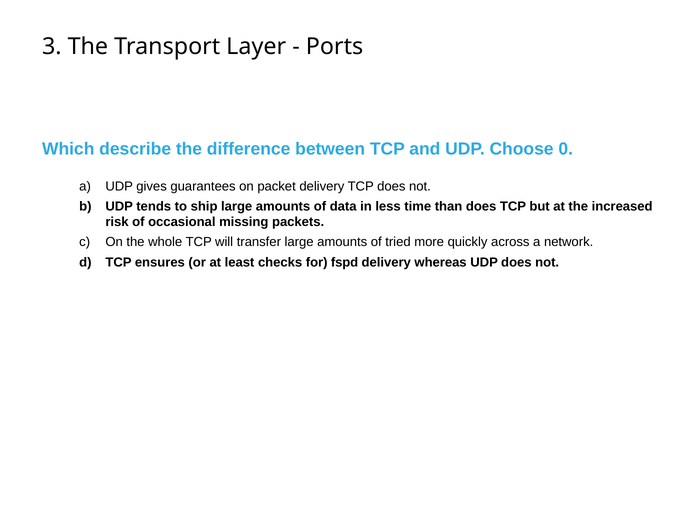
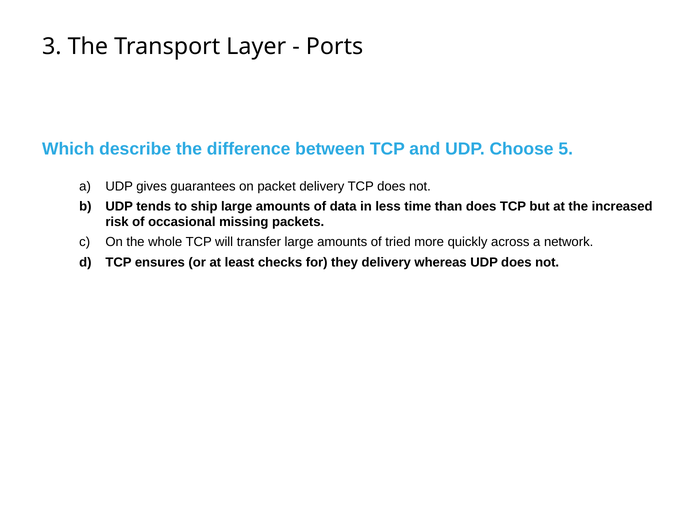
0: 0 -> 5
fspd: fspd -> they
